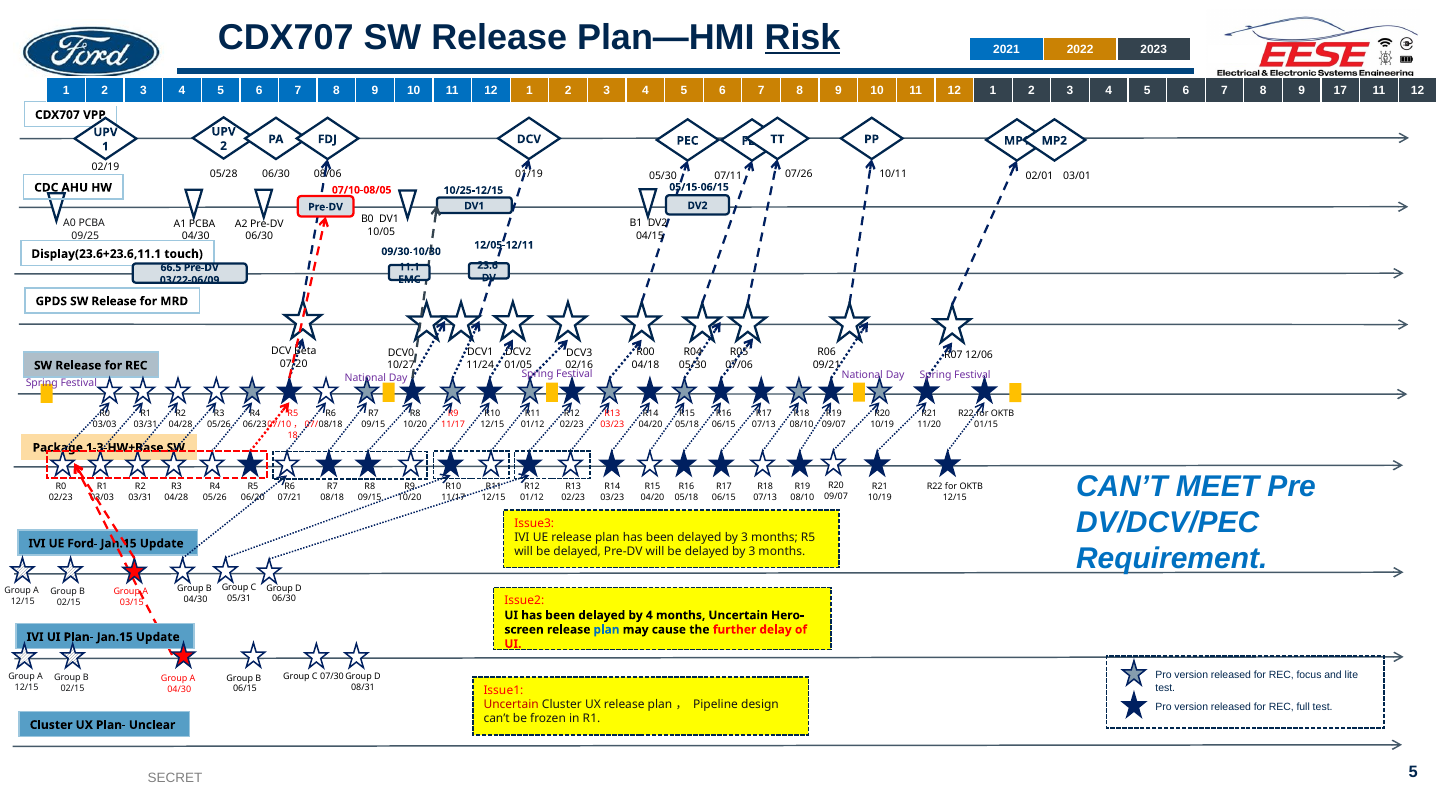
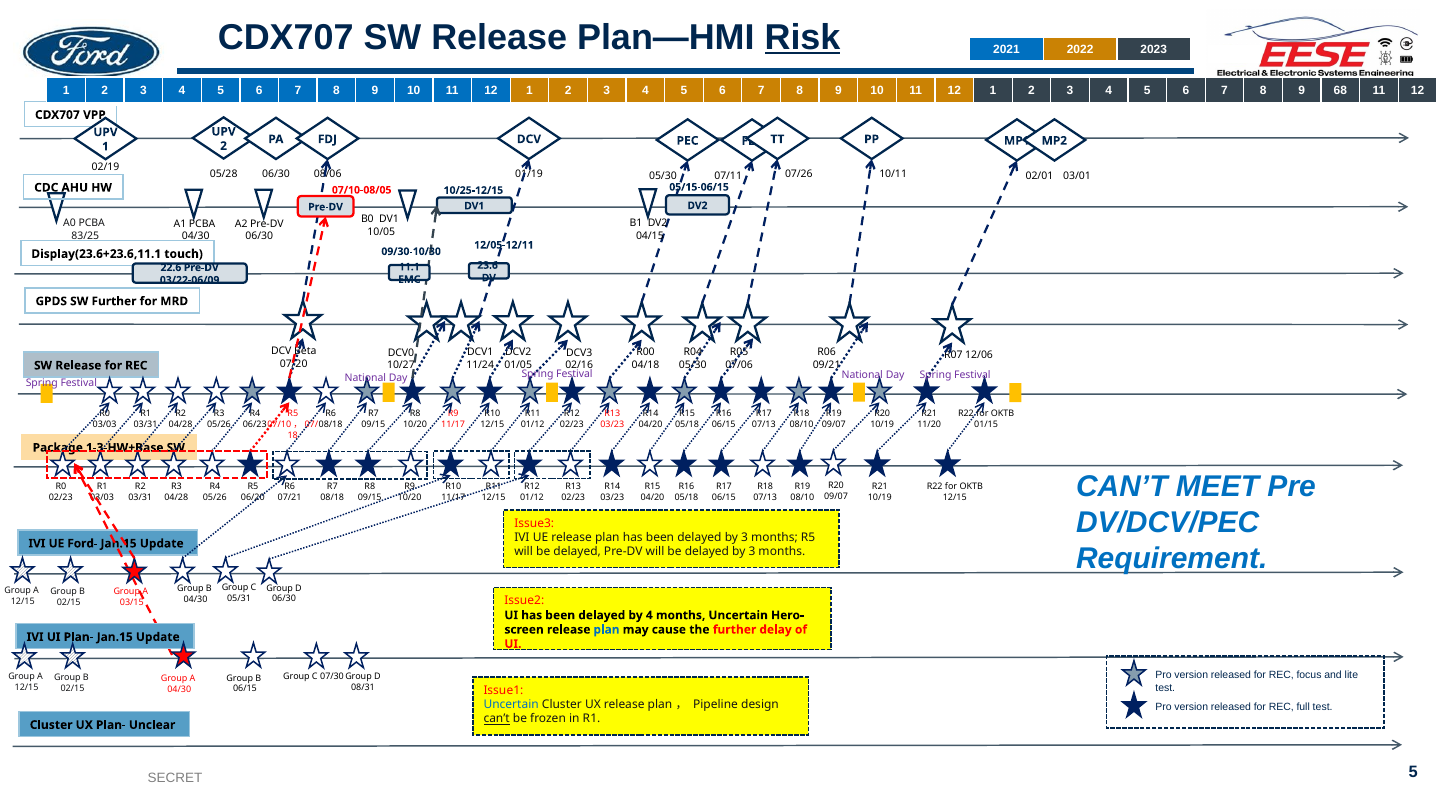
17: 17 -> 68
09/25: 09/25 -> 83/25
66.5: 66.5 -> 22.6
GPDS SW Release: Release -> Further
Uncertain at (511, 705) colour: red -> blue
can’t at (497, 719) underline: none -> present
